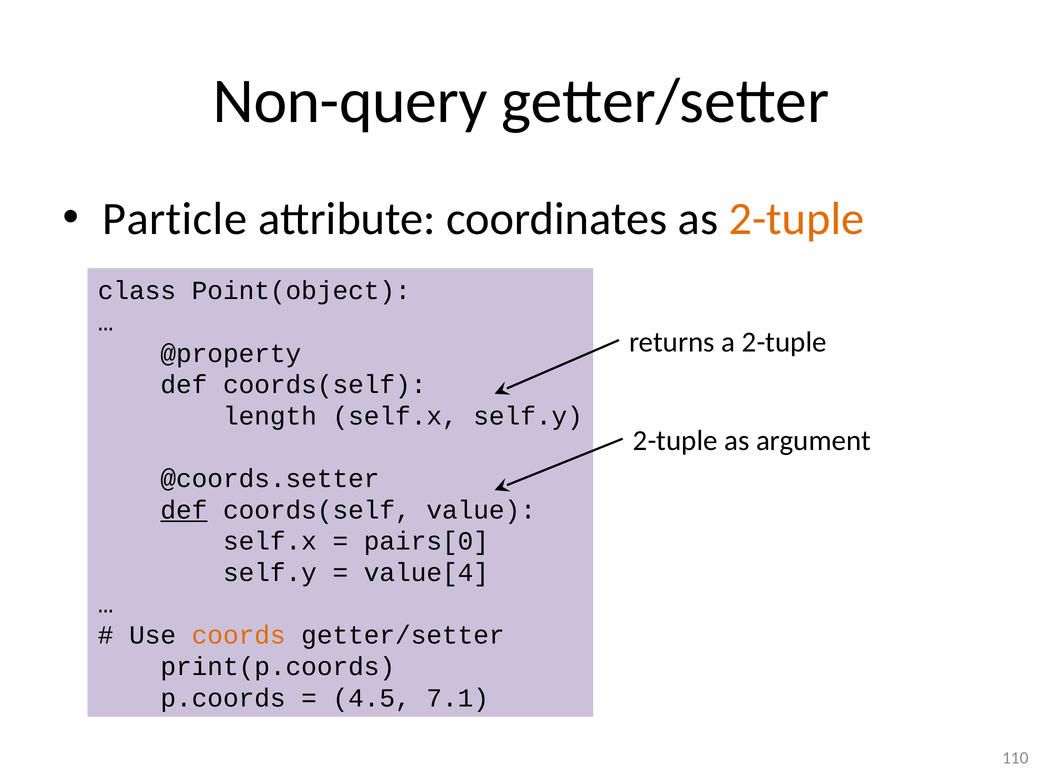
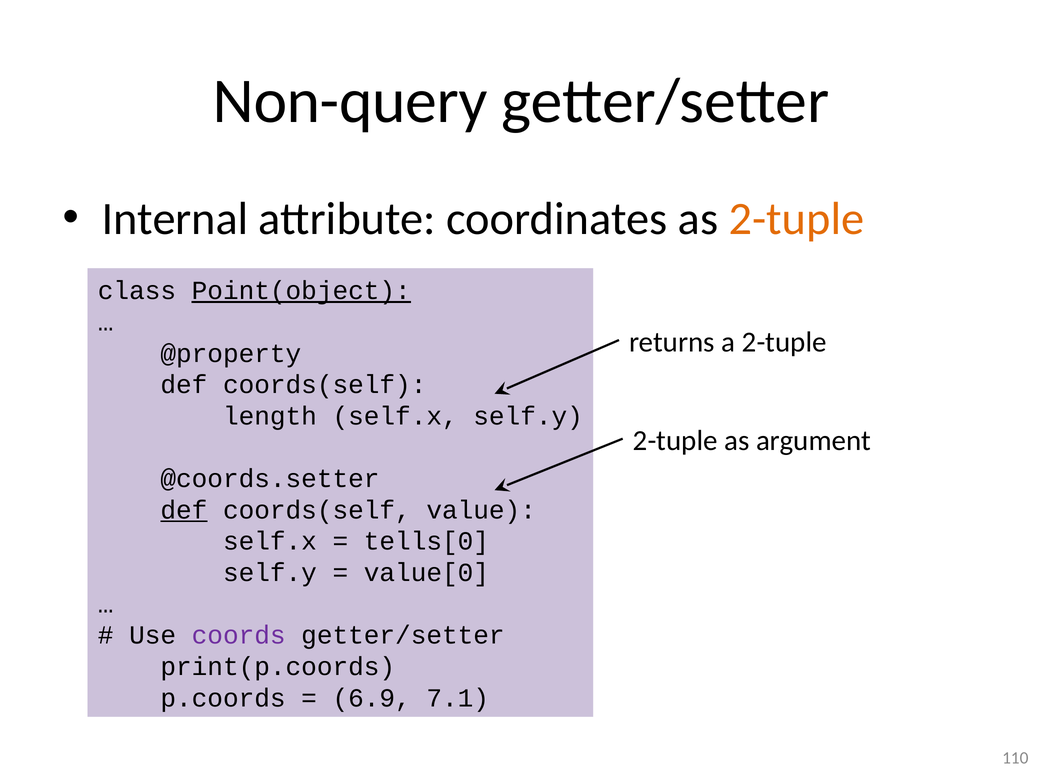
Particle: Particle -> Internal
Point(object underline: none -> present
pairs[0: pairs[0 -> tells[0
value[4: value[4 -> value[0
coords colour: orange -> purple
4.5: 4.5 -> 6.9
